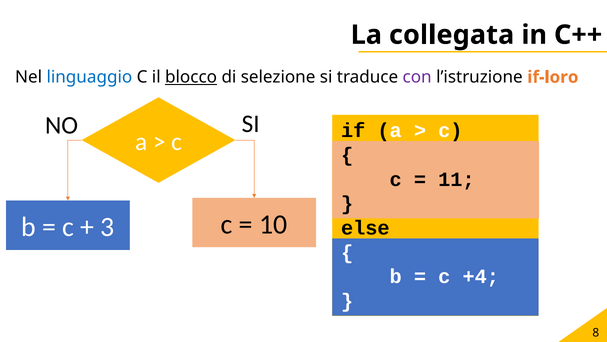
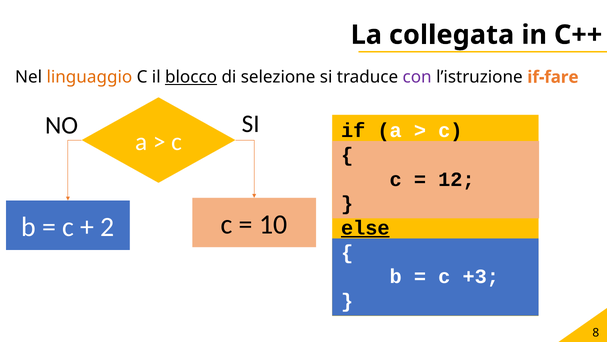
linguaggio colour: blue -> orange
if-loro: if-loro -> if-fare
11: 11 -> 12
3: 3 -> 2
else underline: none -> present
+4: +4 -> +3
